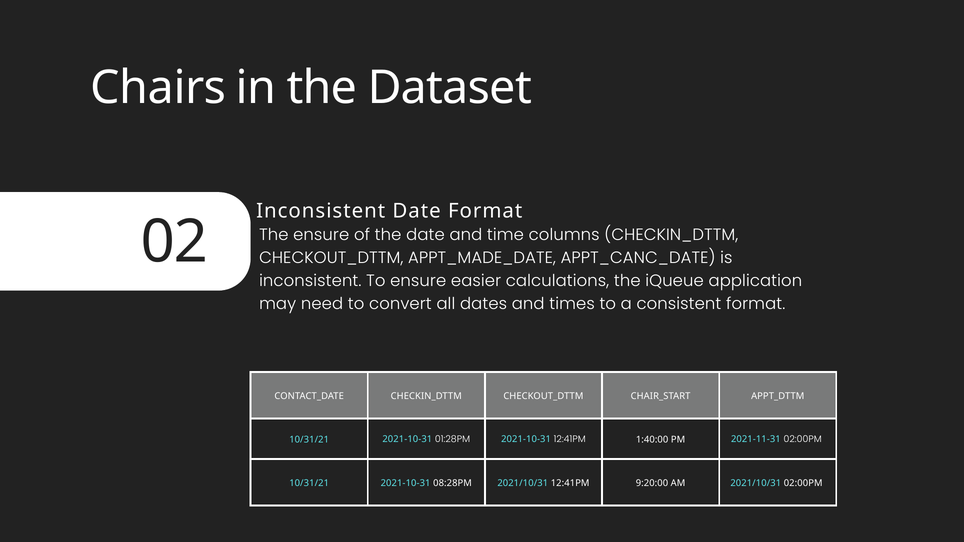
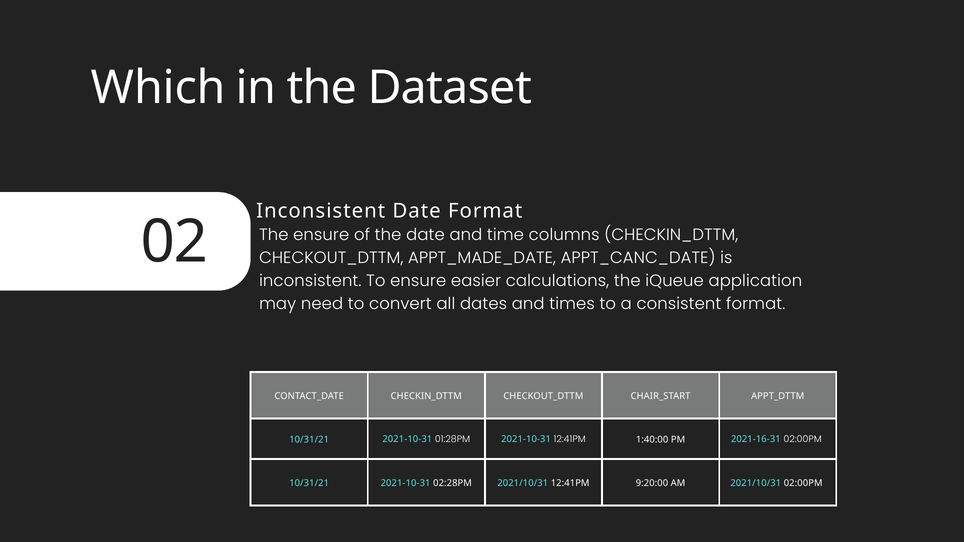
Chairs: Chairs -> Which
2021-11-31: 2021-11-31 -> 2021-16-31
08:28PM: 08:28PM -> 02:28PM
